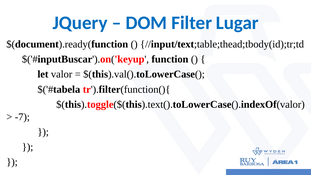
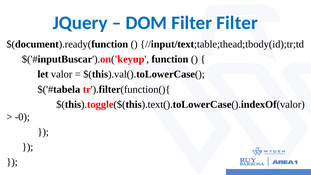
Filter Lugar: Lugar -> Filter
-7: -7 -> -0
